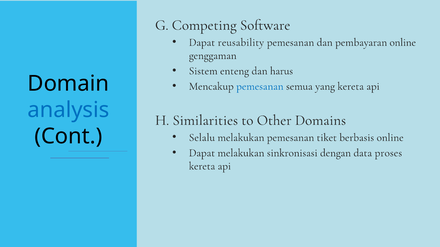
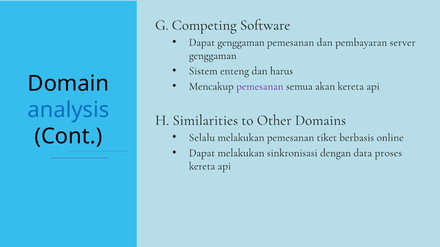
Dapat reusability: reusability -> genggaman
pembayaran online: online -> server
pemesanan at (260, 86) colour: blue -> purple
yang: yang -> akan
